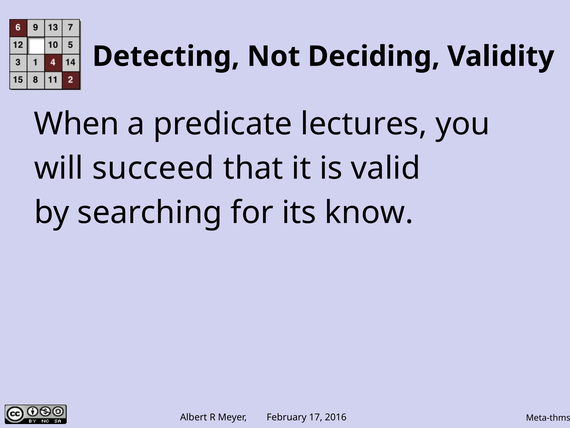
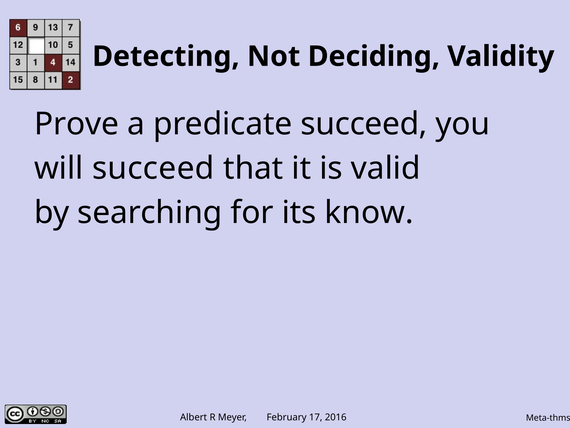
When: When -> Prove
predicate lectures: lectures -> succeed
